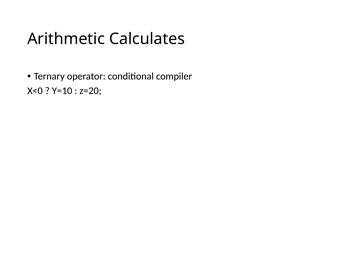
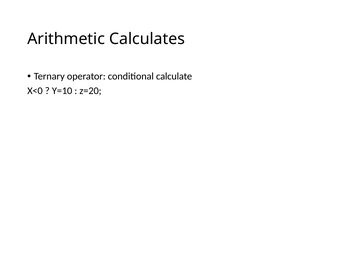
compiler: compiler -> calculate
